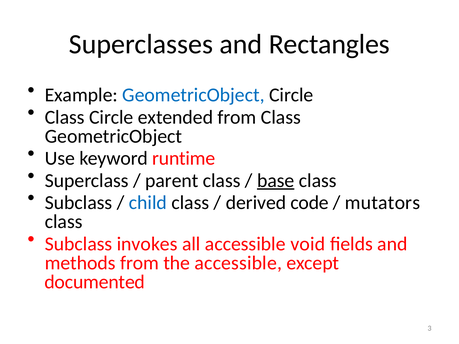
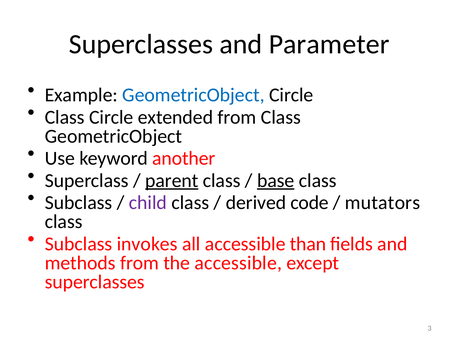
Rectangles: Rectangles -> Parameter
runtime: runtime -> another
parent underline: none -> present
child colour: blue -> purple
void: void -> than
documented at (95, 282): documented -> superclasses
